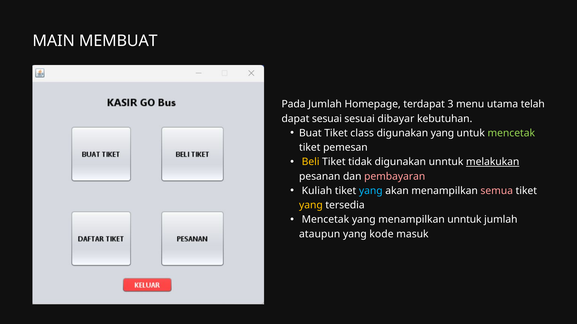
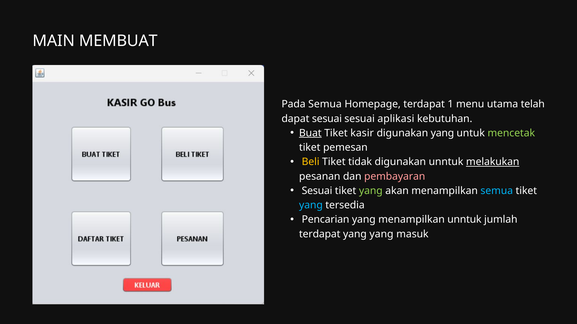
Pada Jumlah: Jumlah -> Semua
3: 3 -> 1
dibayar: dibayar -> aplikasi
Buat underline: none -> present
class: class -> kasir
Kuliah at (317, 191): Kuliah -> Sesuai
yang at (371, 191) colour: light blue -> light green
semua at (497, 191) colour: pink -> light blue
yang at (311, 206) colour: yellow -> light blue
Mencetak at (325, 220): Mencetak -> Pencarian
ataupun at (320, 234): ataupun -> terdapat
yang kode: kode -> yang
